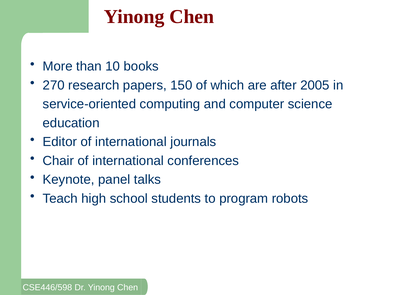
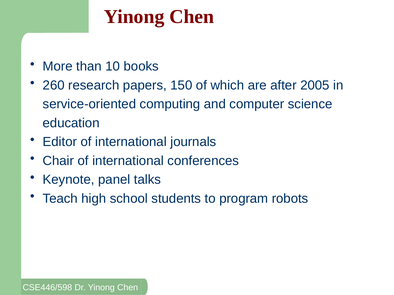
270: 270 -> 260
